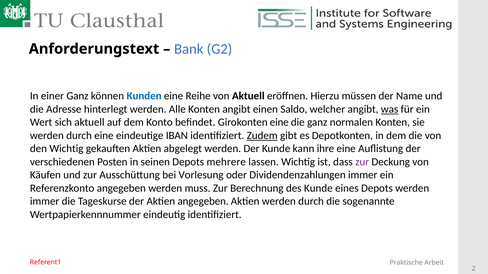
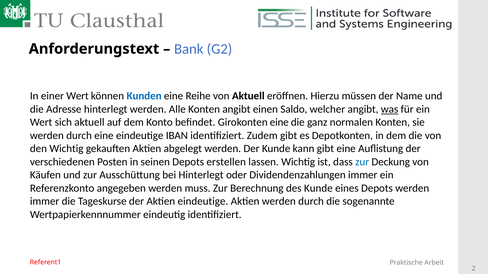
einer Ganz: Ganz -> Wert
Zudem underline: present -> none
kann ihre: ihre -> gibt
mehrere: mehrere -> erstellen
zur at (362, 162) colour: purple -> blue
bei Vorlesung: Vorlesung -> Hinterlegt
Aktien angegeben: angegeben -> eindeutige
